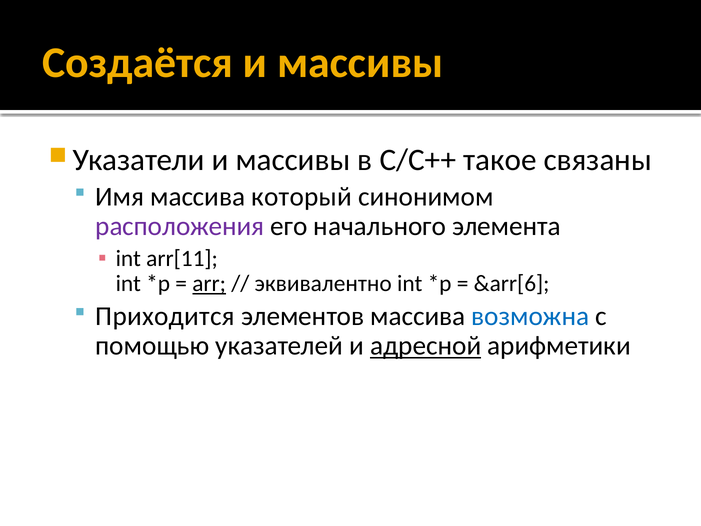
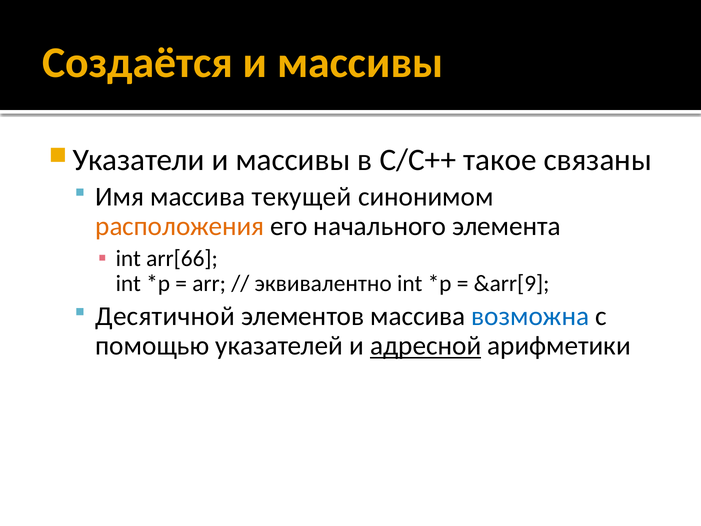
который: который -> текущей
расположения colour: purple -> orange
arr[11: arr[11 -> arr[66
arr underline: present -> none
&arr[6: &arr[6 -> &arr[9
Приходится: Приходится -> Десятичной
